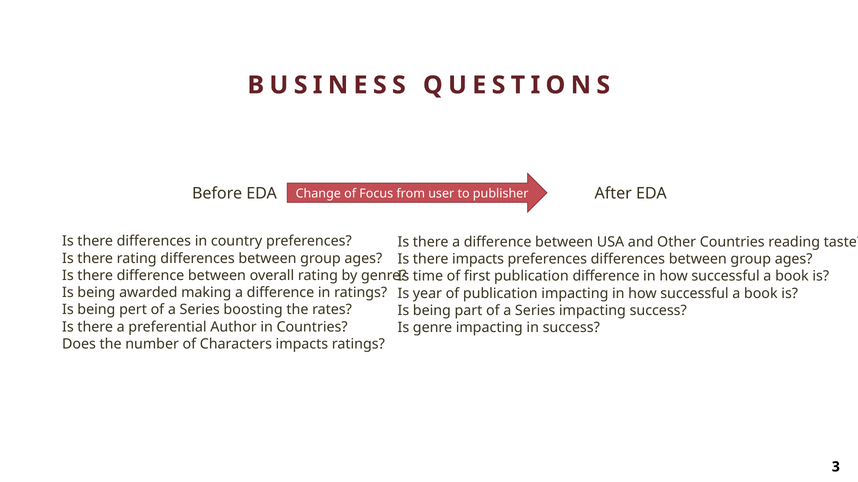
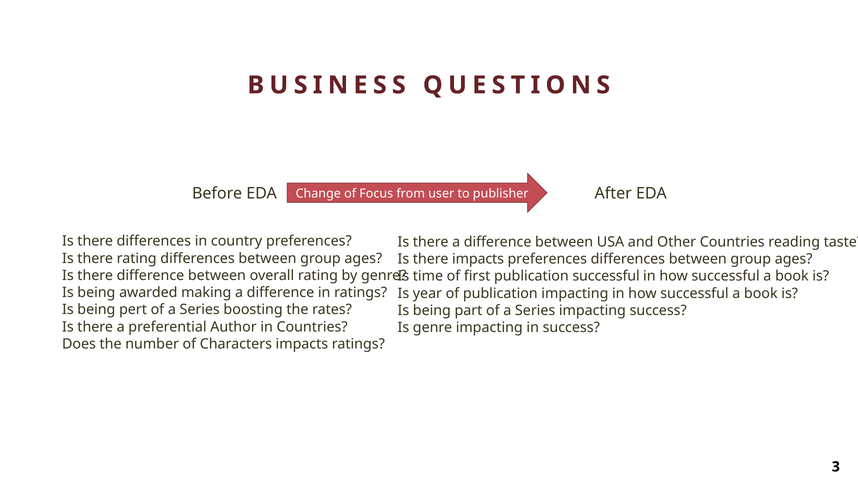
publication difference: difference -> successful
